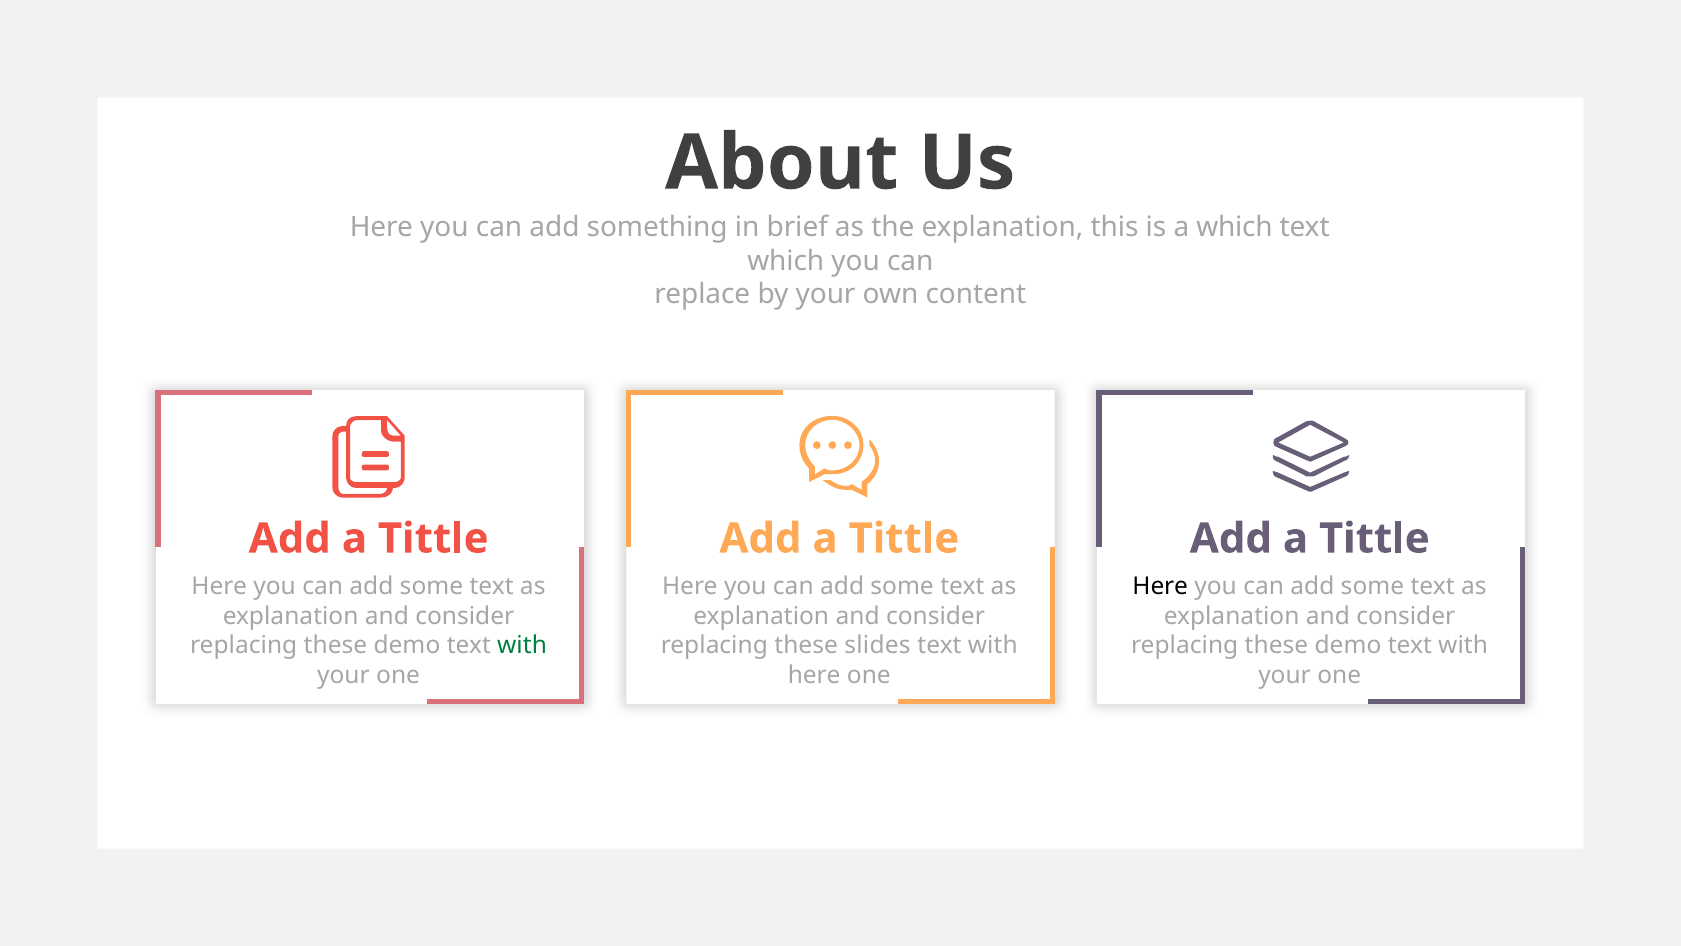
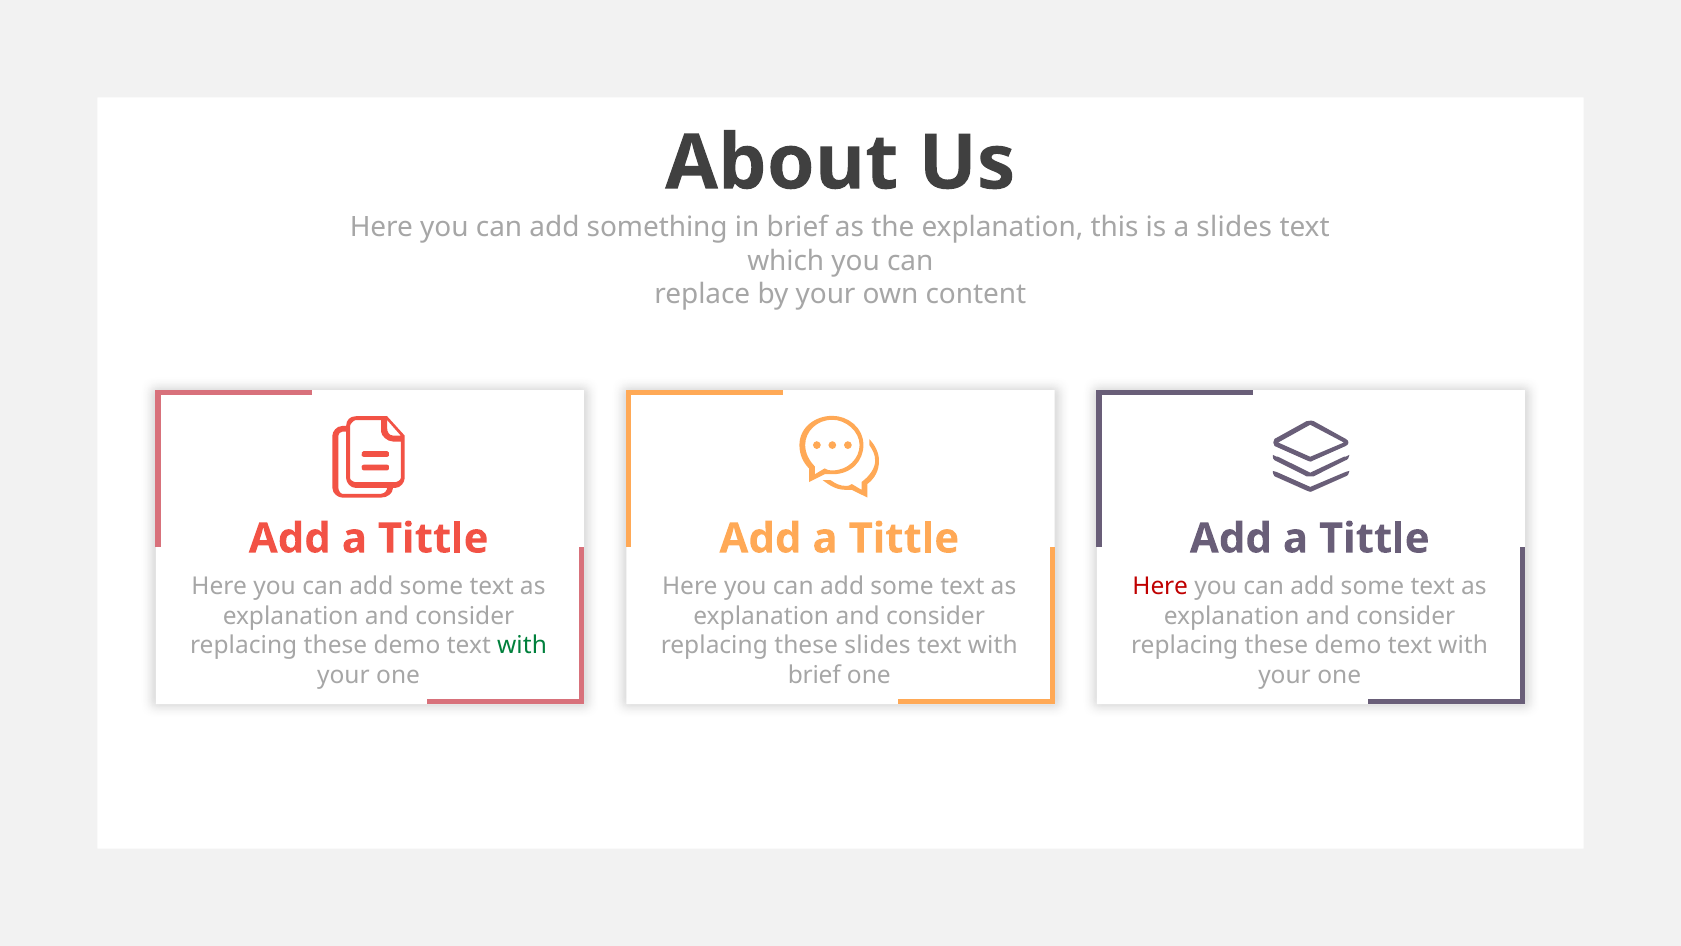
a which: which -> slides
Here at (1160, 587) colour: black -> red
here at (814, 675): here -> brief
